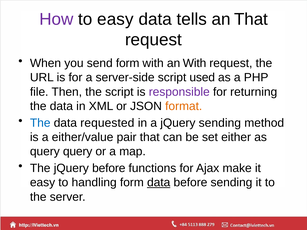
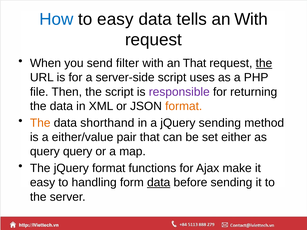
How colour: purple -> blue
an That: That -> With
send form: form -> filter
an With: With -> That
the at (264, 63) underline: none -> present
used: used -> uses
The at (40, 123) colour: blue -> orange
requested: requested -> shorthand
jQuery before: before -> format
